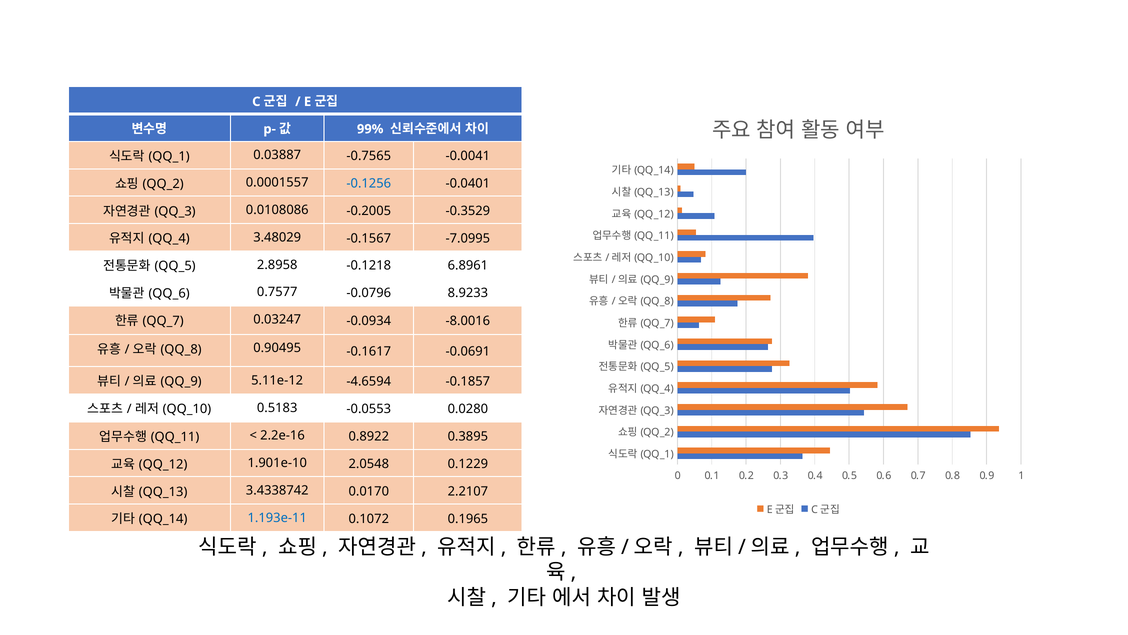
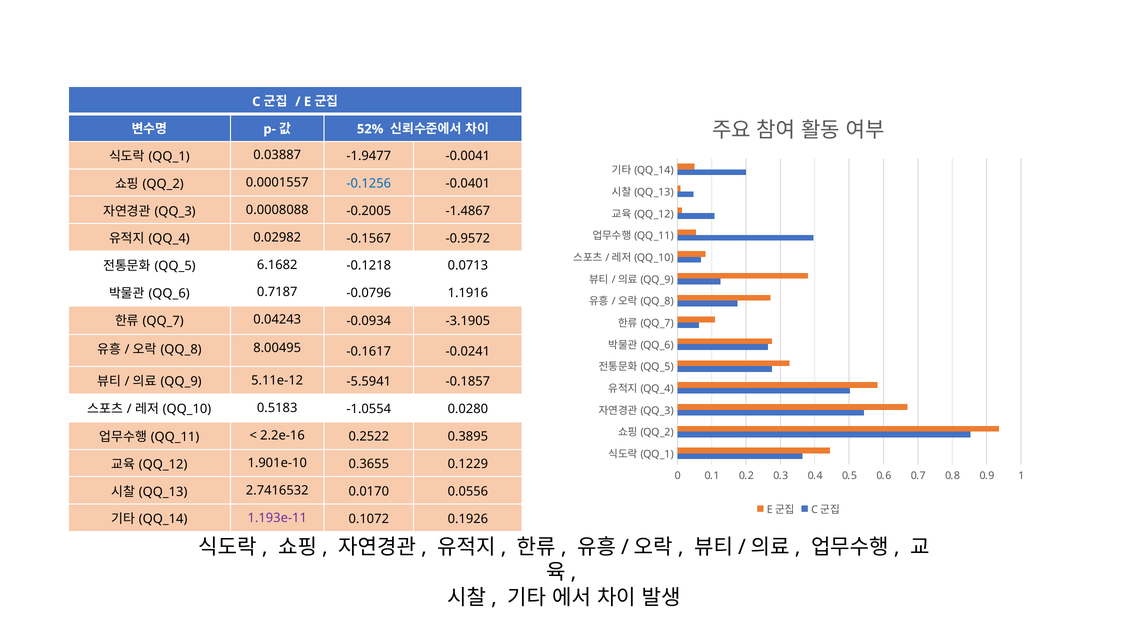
99%: 99% -> 52%
-0.7565: -0.7565 -> -1.9477
0.0108086: 0.0108086 -> 0.0008088
-0.3529: -0.3529 -> -1.4867
3.48029: 3.48029 -> 0.02982
-7.0995: -7.0995 -> -0.9572
2.8958: 2.8958 -> 6.1682
6.8961: 6.8961 -> 0.0713
0.7577: 0.7577 -> 0.7187
8.9233: 8.9233 -> 1.1916
0.03247: 0.03247 -> 0.04243
-8.0016: -8.0016 -> -3.1905
0.90495: 0.90495 -> 8.00495
-0.0691: -0.0691 -> -0.0241
-4.6594: -4.6594 -> -5.5941
-0.0553: -0.0553 -> -1.0554
0.8922: 0.8922 -> 0.2522
2.0548: 2.0548 -> 0.3655
3.4338742: 3.4338742 -> 2.7416532
2.2107: 2.2107 -> 0.0556
1.193e-11 colour: blue -> purple
0.1965: 0.1965 -> 0.1926
